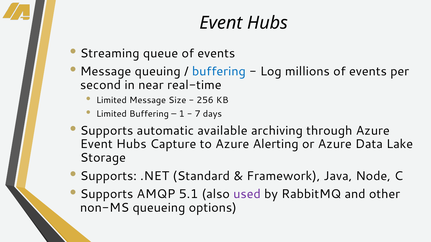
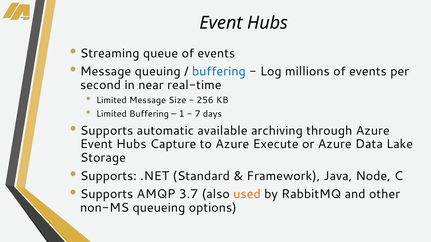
Alerting: Alerting -> Execute
5.1: 5.1 -> 3.7
used colour: purple -> orange
